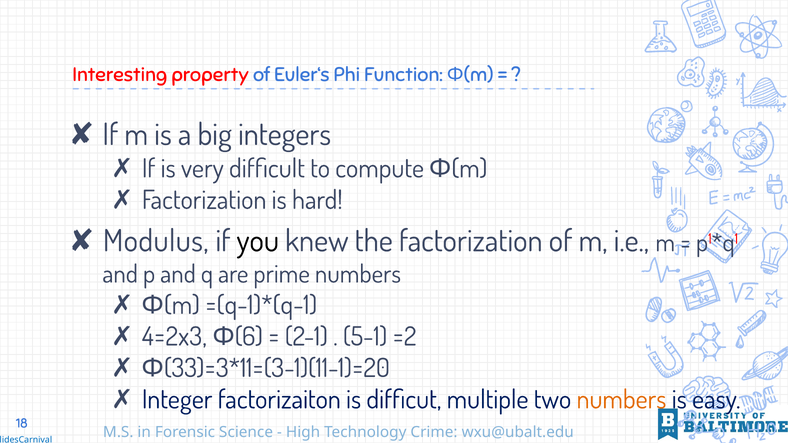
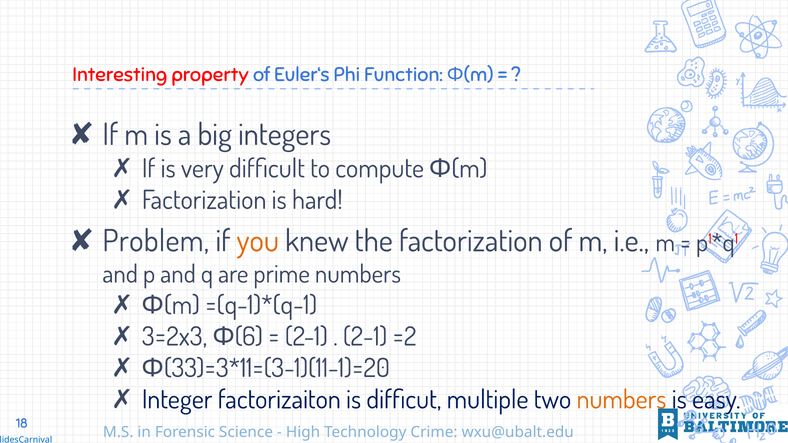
Modulus: Modulus -> Problem
you colour: black -> orange
4=2x3: 4=2x3 -> 3=2x3
5-1 at (365, 337): 5-1 -> 2-1
